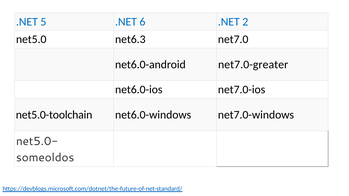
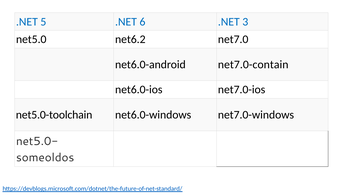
2: 2 -> 3
net6.3: net6.3 -> net6.2
net7.0-greater: net7.0-greater -> net7.0-contain
